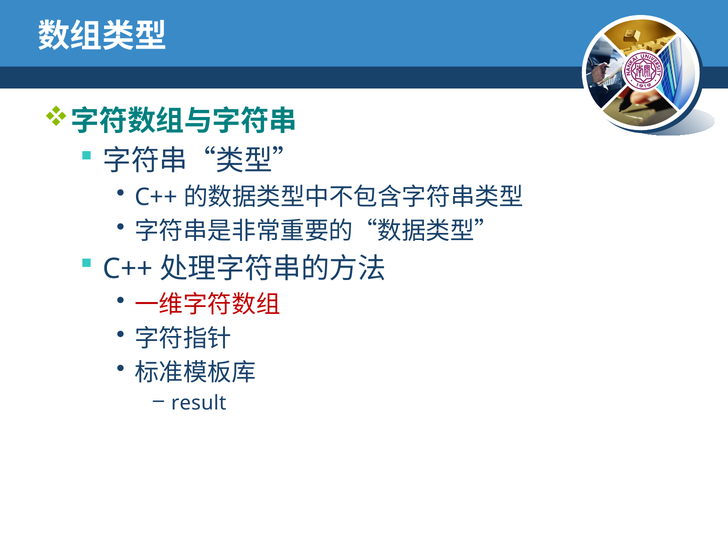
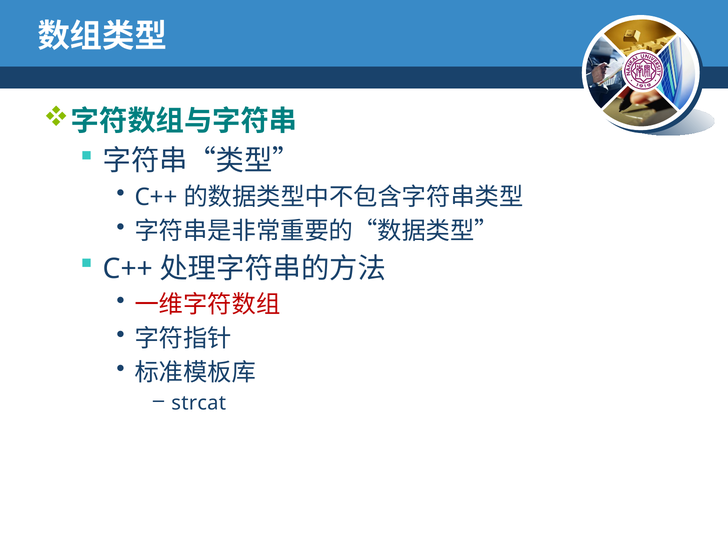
result: result -> strcat
